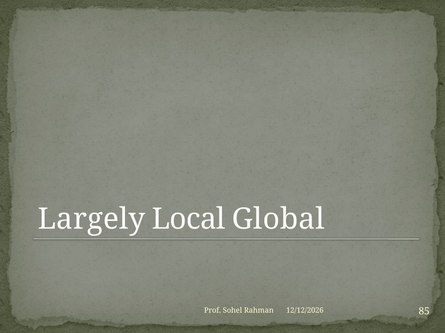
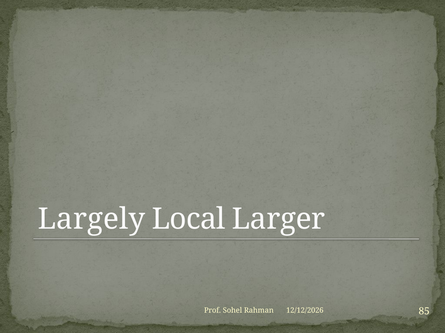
Global: Global -> Larger
